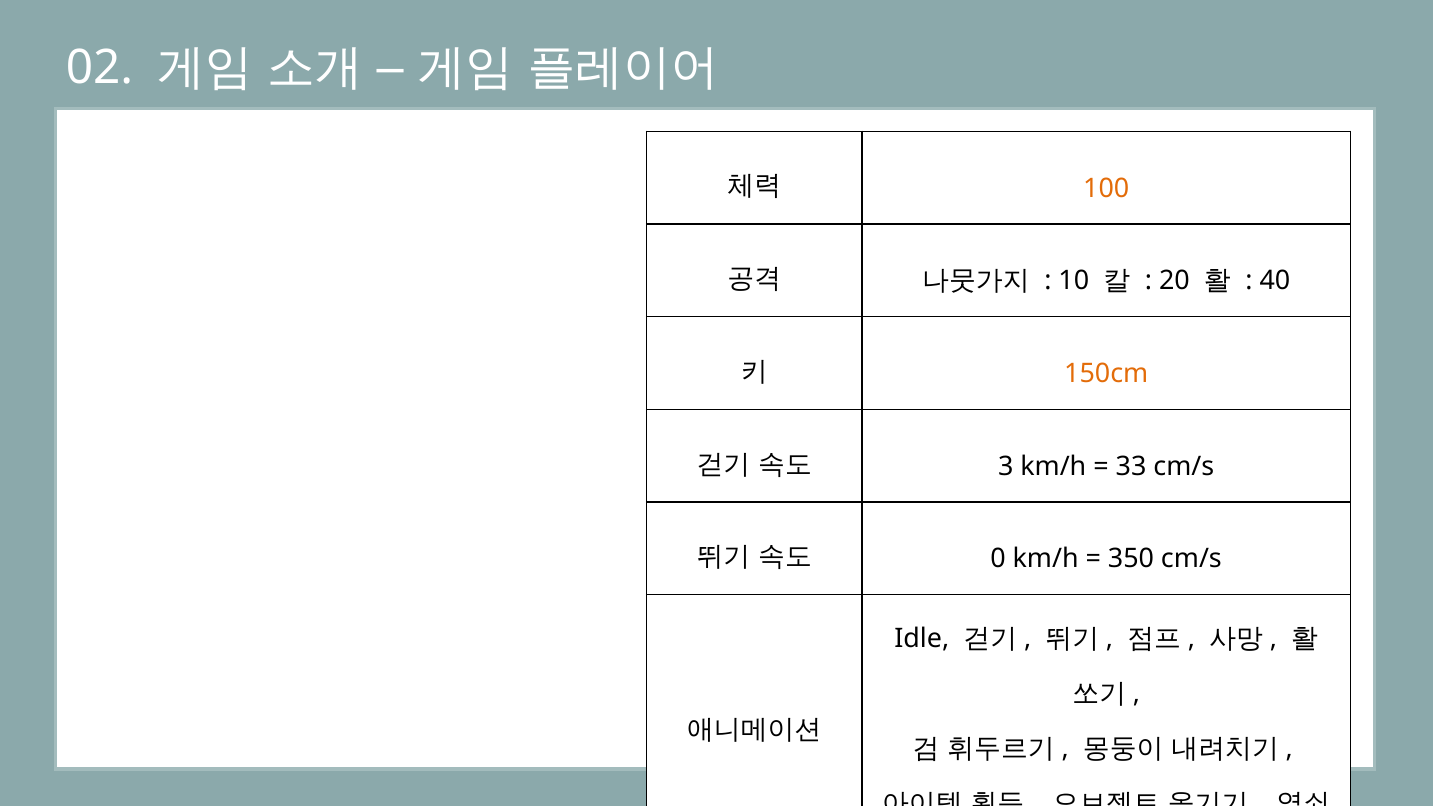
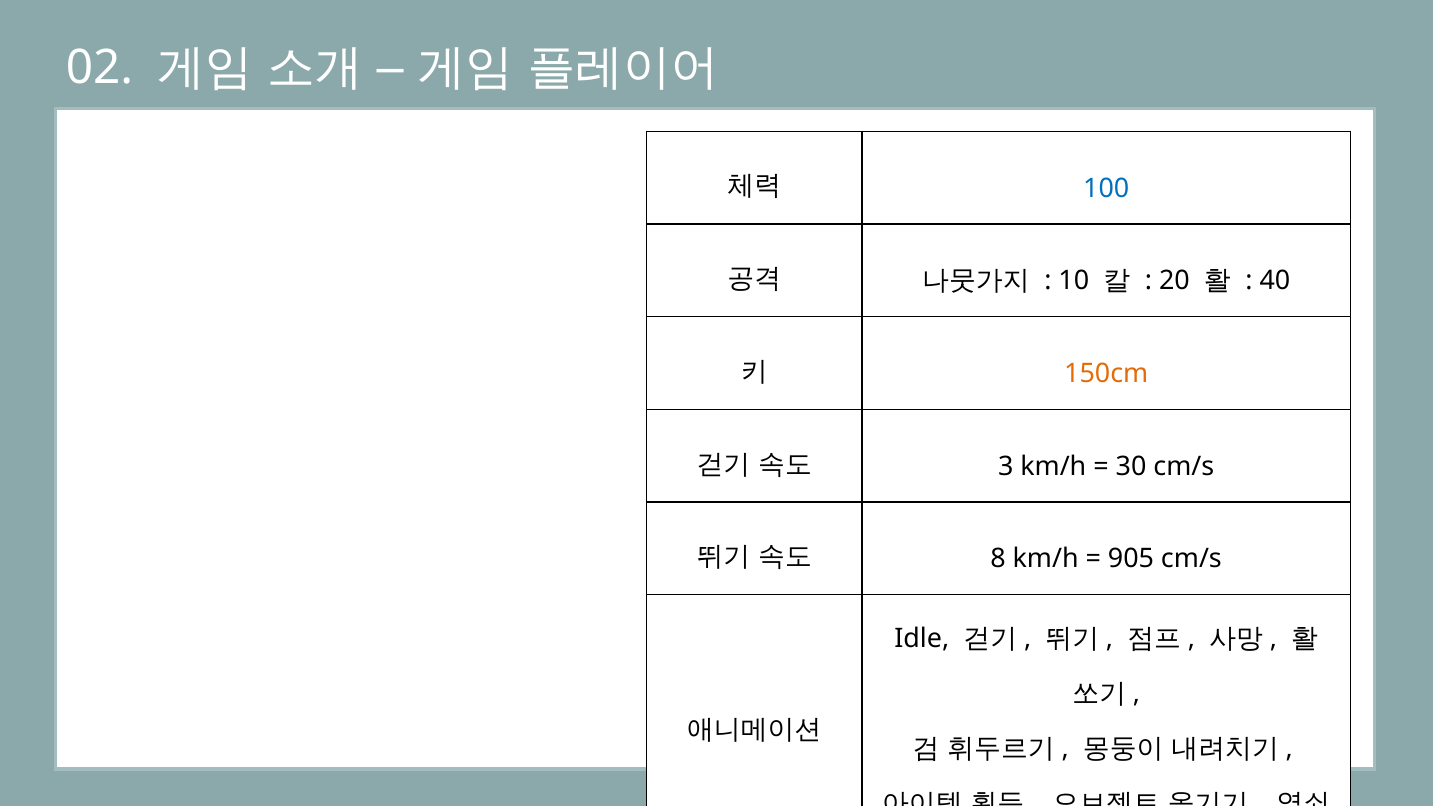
100 colour: orange -> blue
33: 33 -> 30
0: 0 -> 8
350: 350 -> 905
